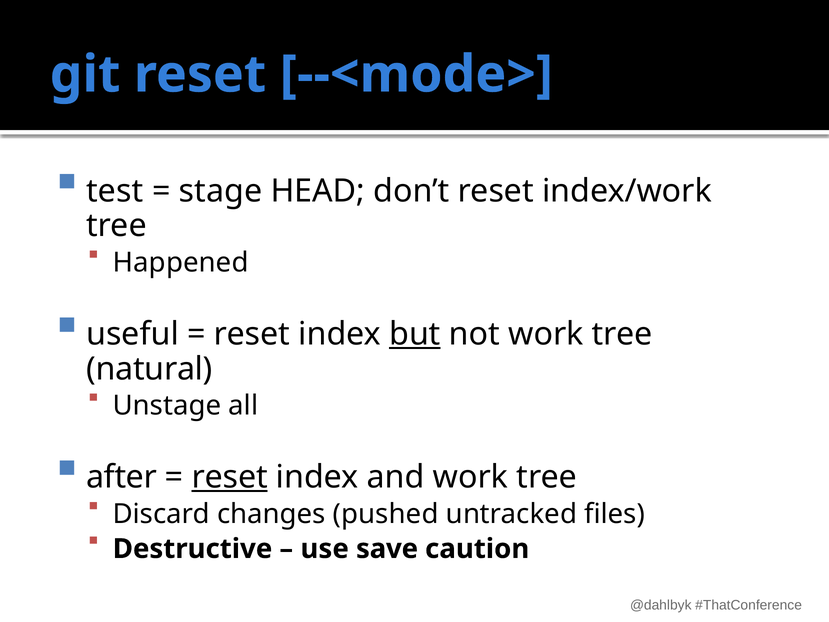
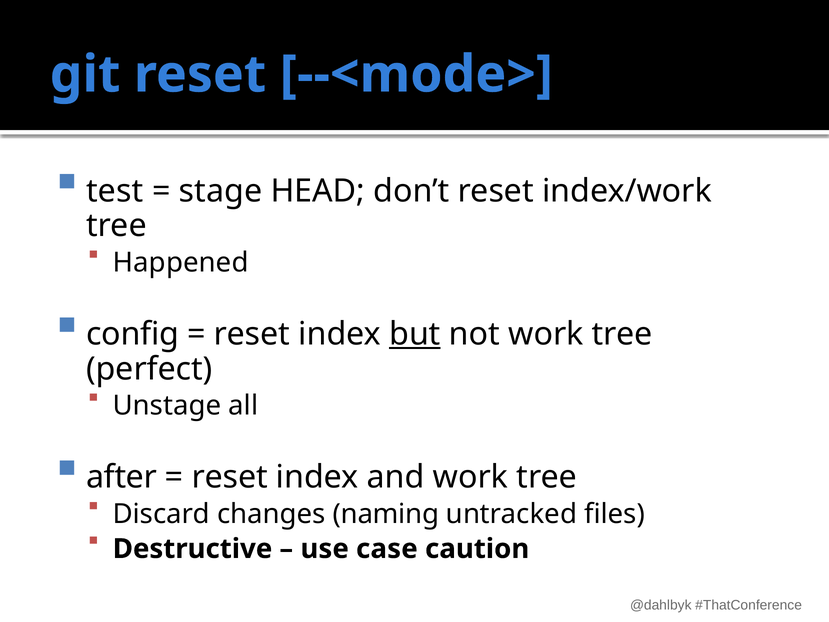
useful: useful -> config
natural: natural -> perfect
reset at (230, 477) underline: present -> none
pushed: pushed -> naming
save: save -> case
